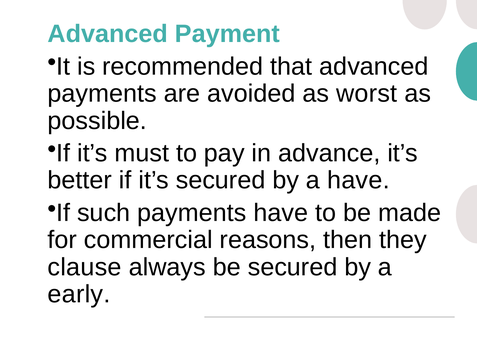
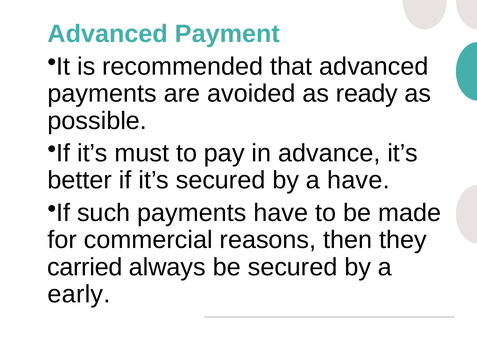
worst: worst -> ready
clause: clause -> carried
